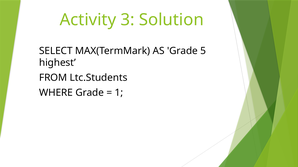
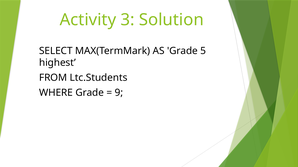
1: 1 -> 9
